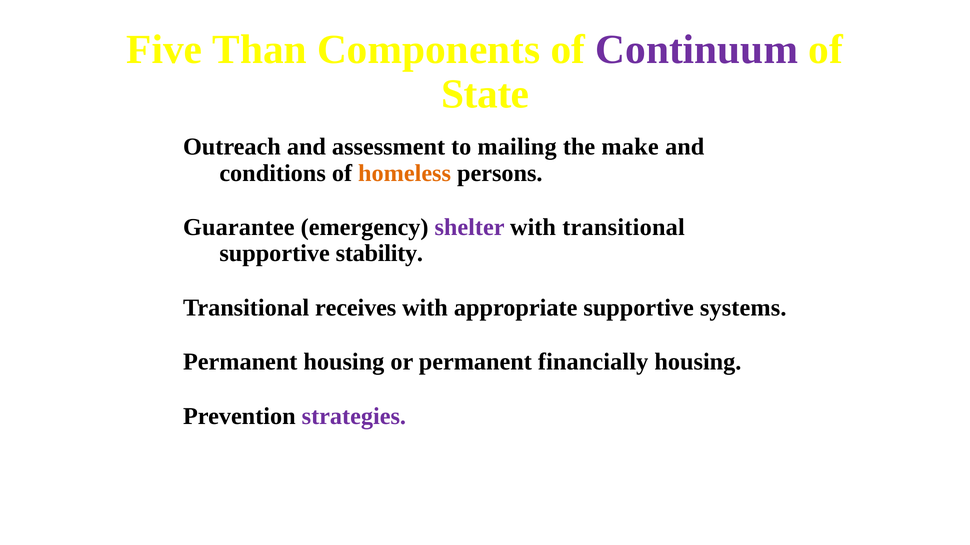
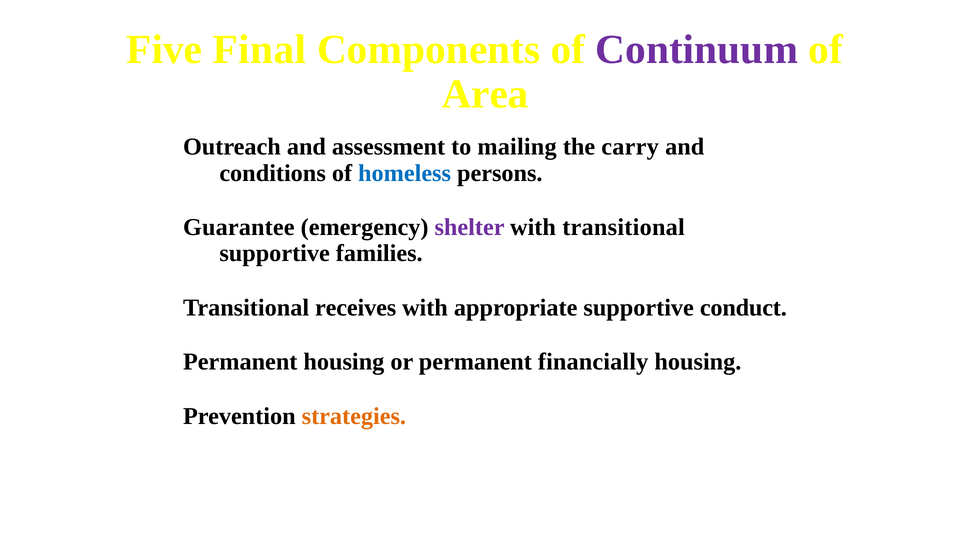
Than: Than -> Final
State: State -> Area
make: make -> carry
homeless colour: orange -> blue
stability: stability -> families
systems: systems -> conduct
strategies colour: purple -> orange
